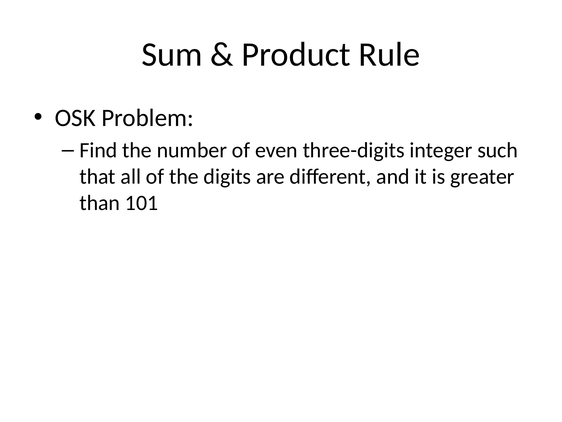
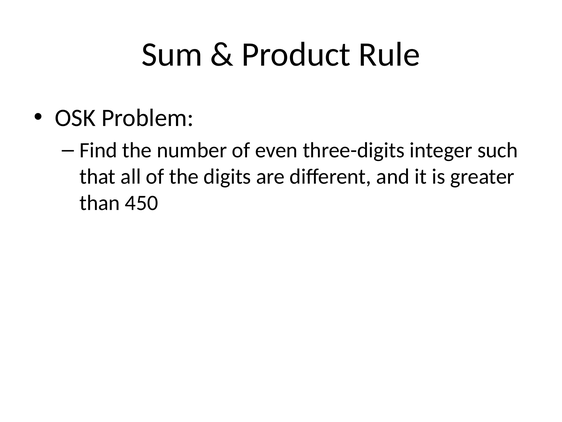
101: 101 -> 450
